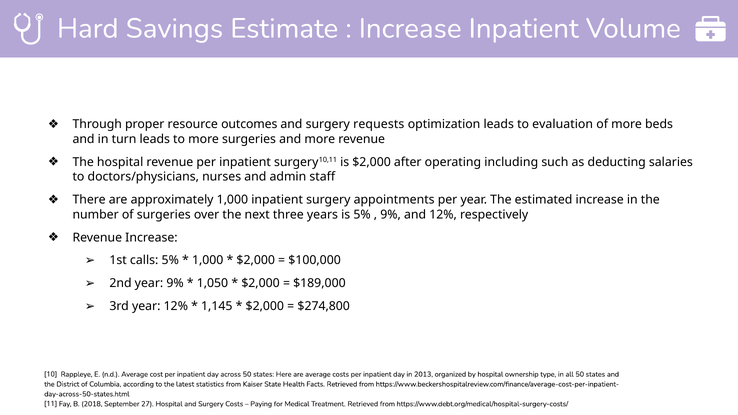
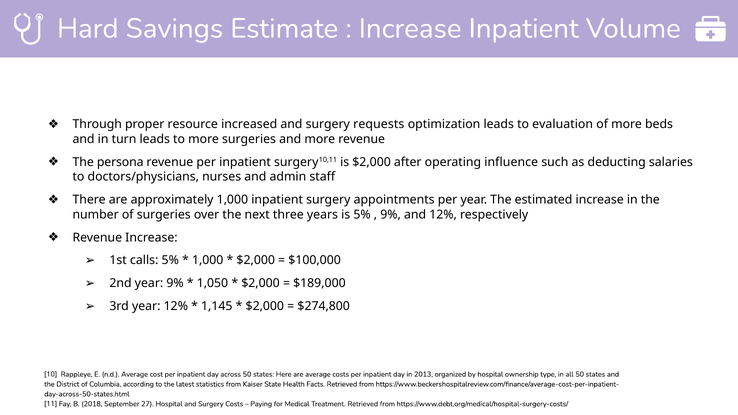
outcomes: outcomes -> increased
The hospital: hospital -> persona
including: including -> influence
